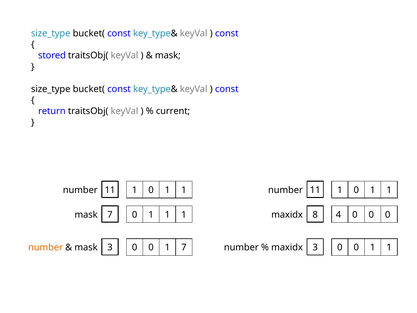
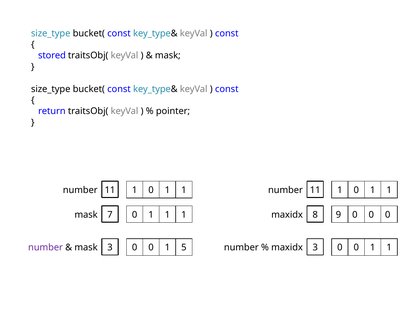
current: current -> pointer
4: 4 -> 9
number at (46, 247) colour: orange -> purple
1 7: 7 -> 5
